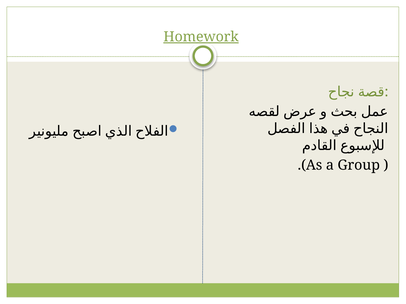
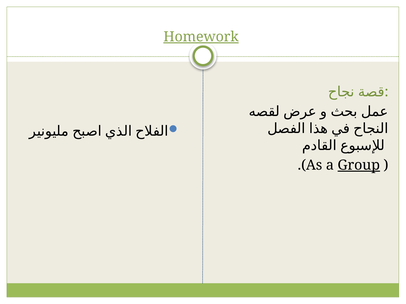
Group underline: none -> present
